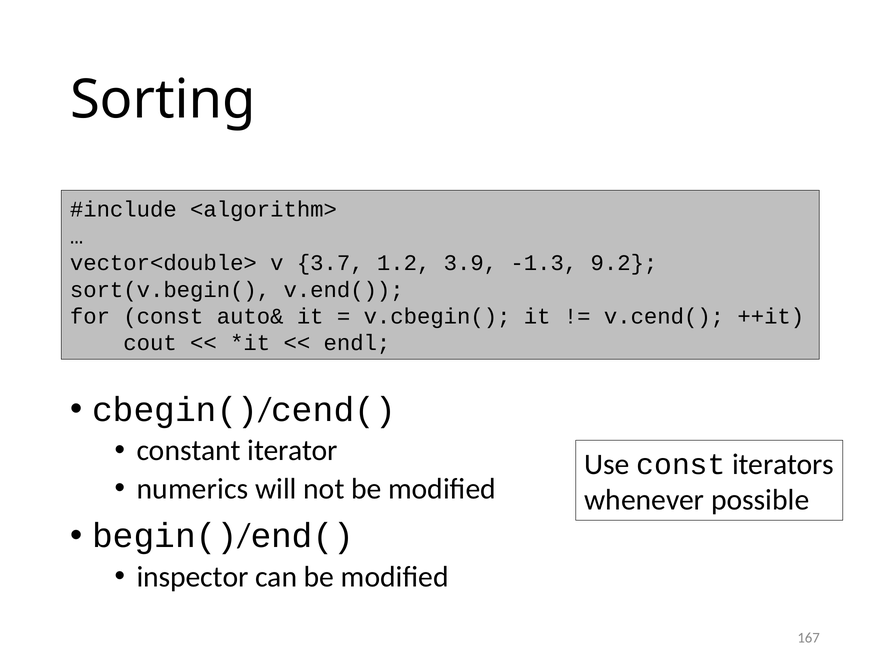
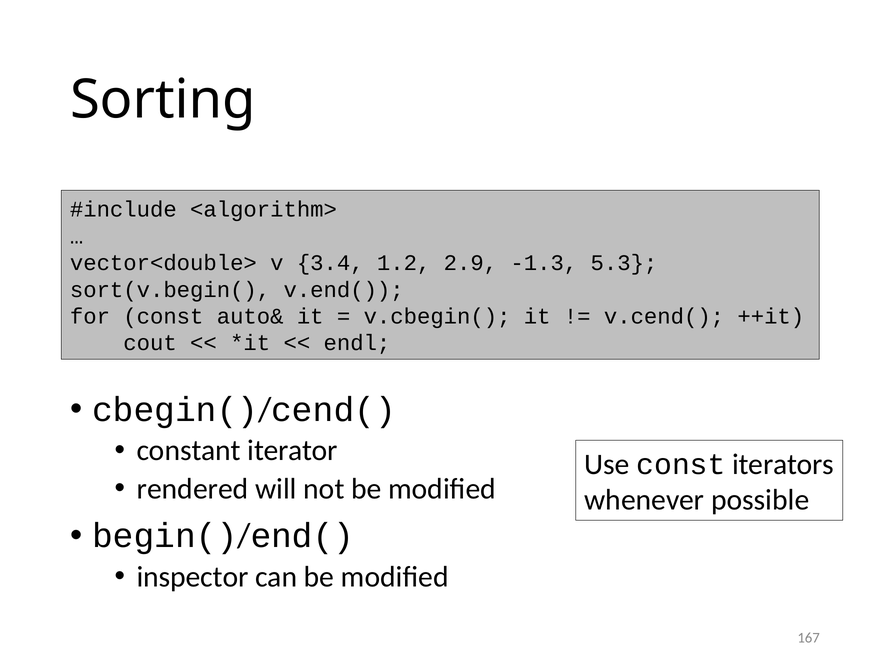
3.7: 3.7 -> 3.4
3.9: 3.9 -> 2.9
9.2: 9.2 -> 5.3
numerics: numerics -> rendered
